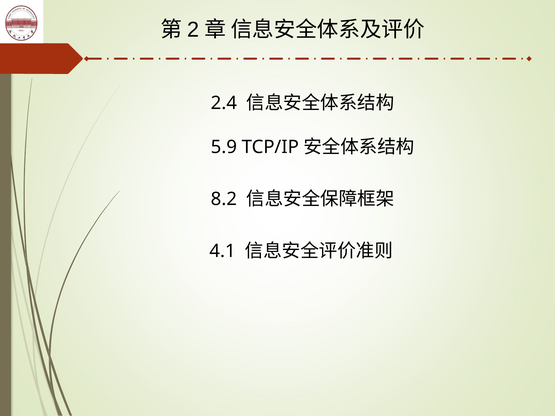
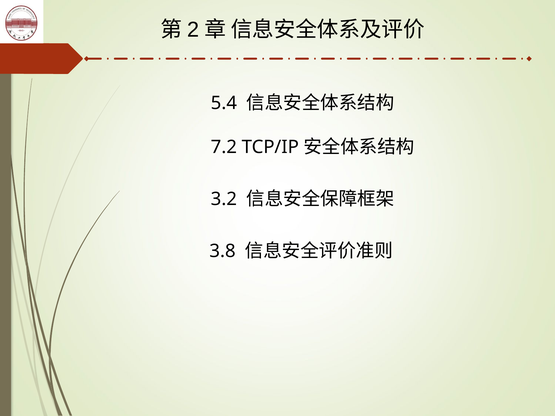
2.4: 2.4 -> 5.4
5.9: 5.9 -> 7.2
8.2: 8.2 -> 3.2
4.1: 4.1 -> 3.8
